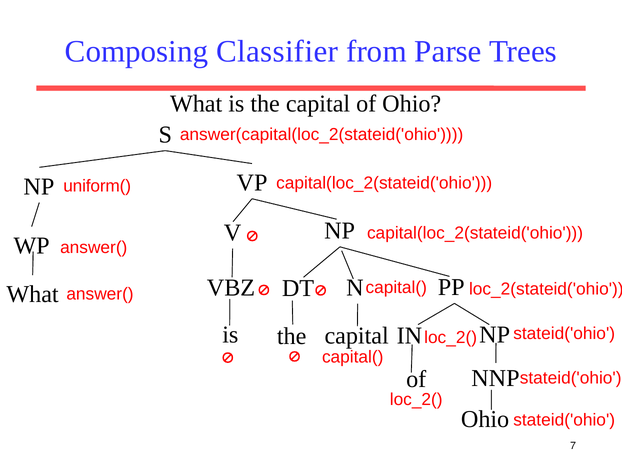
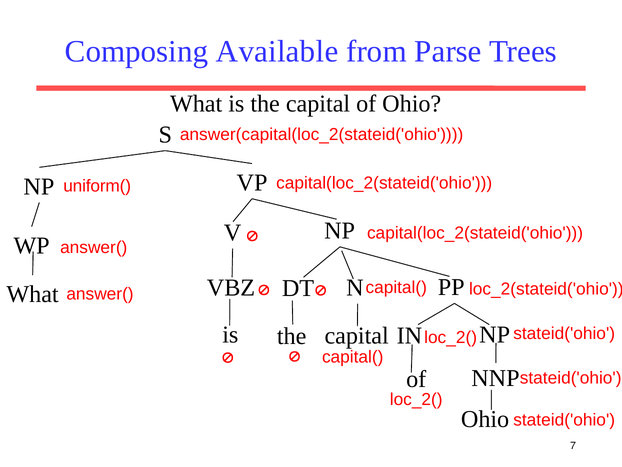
Classifier: Classifier -> Available
